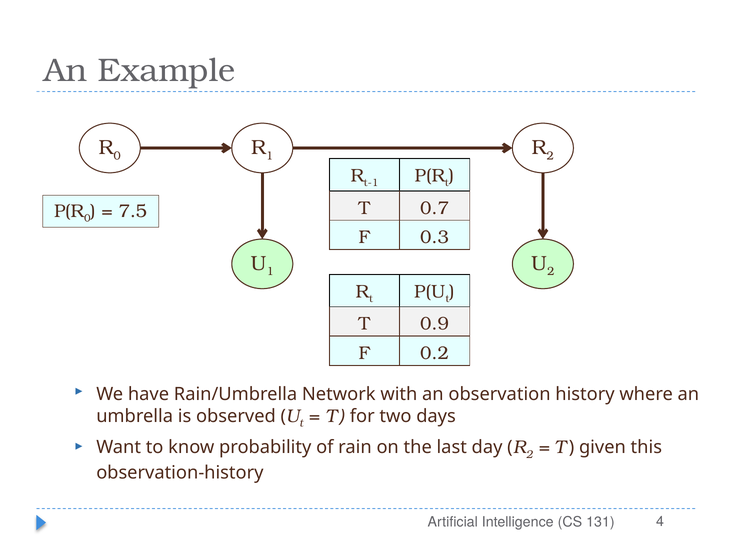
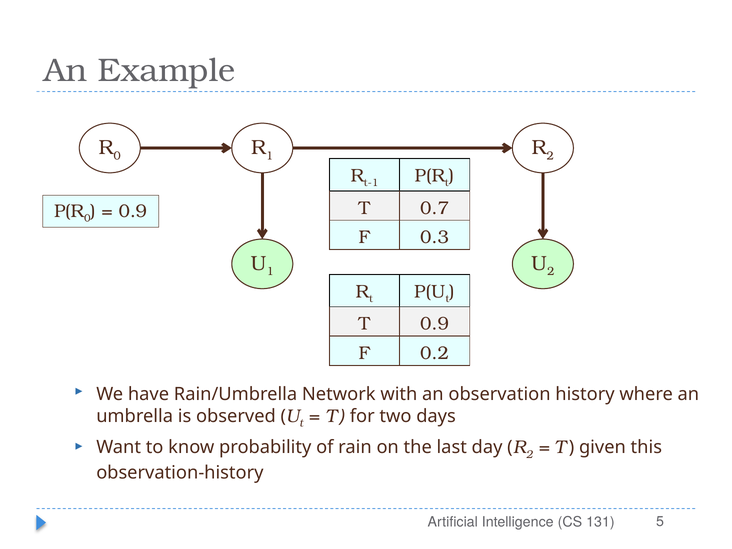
7.5 at (133, 211): 7.5 -> 0.9
4: 4 -> 5
